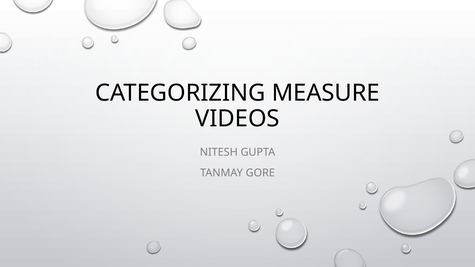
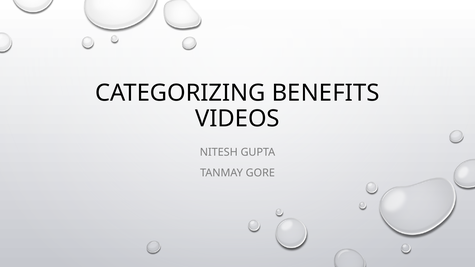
MEASURE: MEASURE -> BENEFITS
